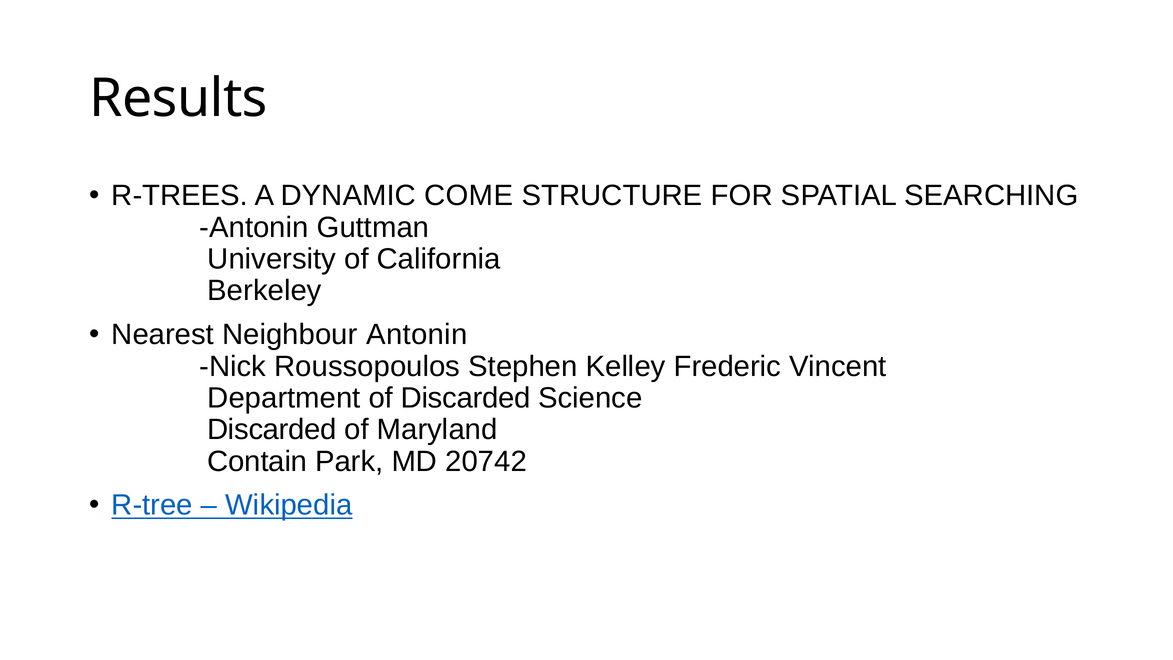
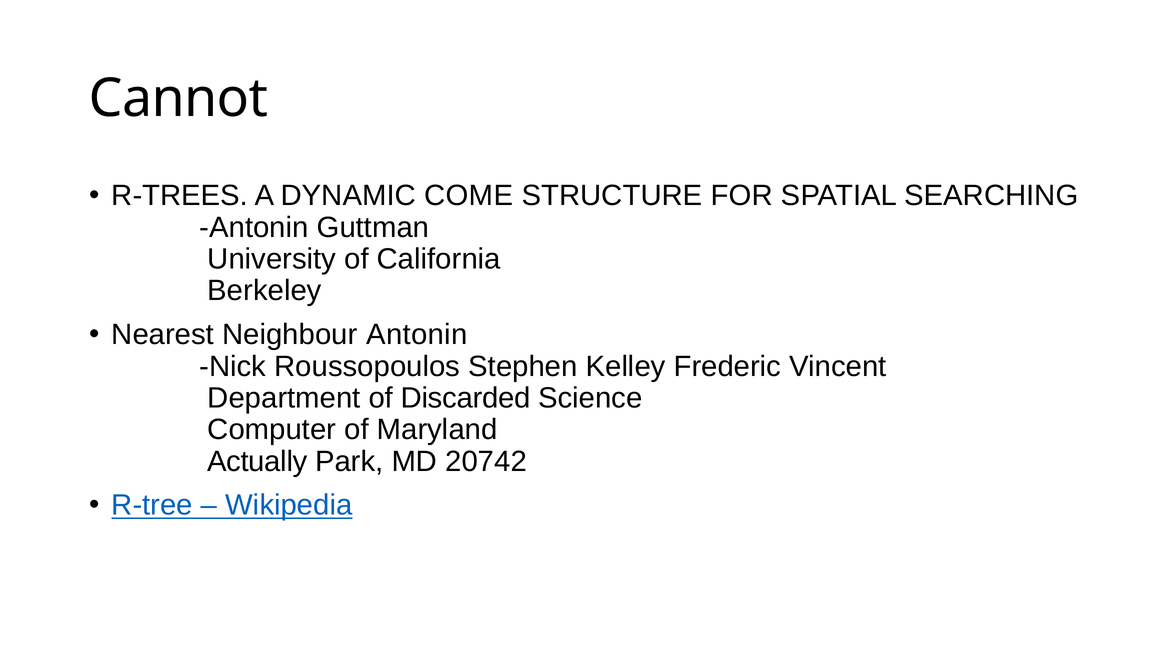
Results: Results -> Cannot
Discarded at (272, 430): Discarded -> Computer
Contain: Contain -> Actually
